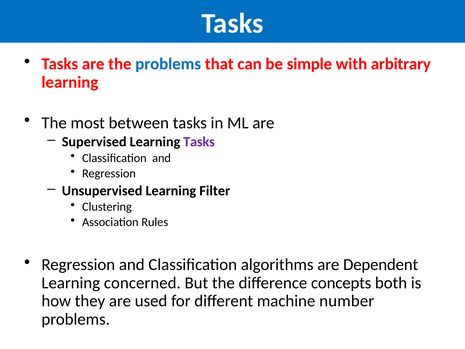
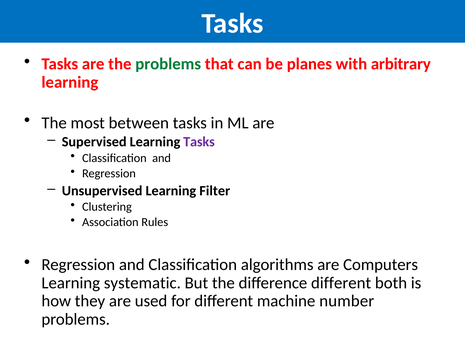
problems at (168, 64) colour: blue -> green
simple: simple -> planes
Dependent: Dependent -> Computers
concerned: concerned -> systematic
difference concepts: concepts -> different
